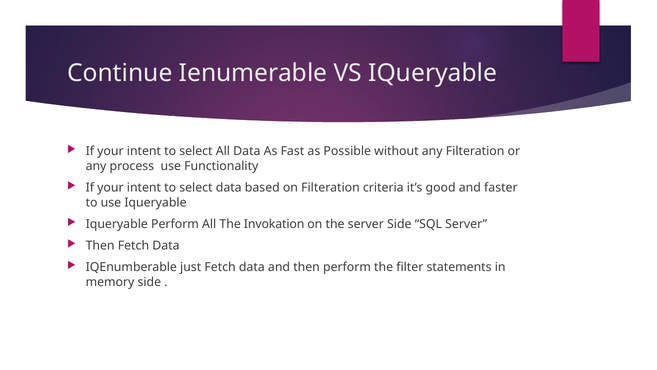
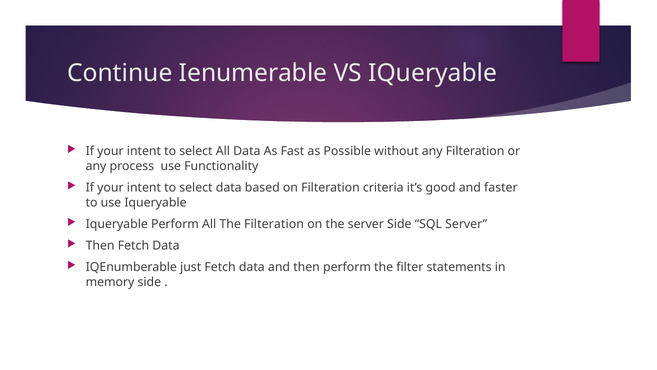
The Invokation: Invokation -> Filteration
